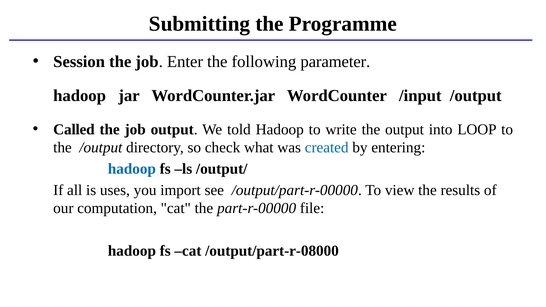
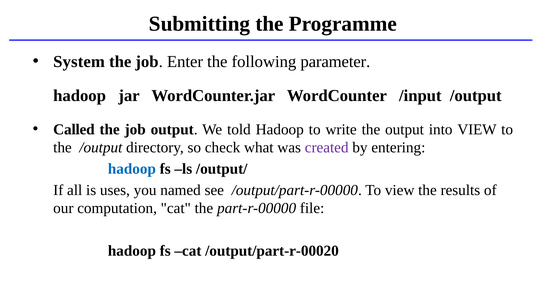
Session: Session -> System
into LOOP: LOOP -> VIEW
created colour: blue -> purple
import: import -> named
/output/part-r-08000: /output/part-r-08000 -> /output/part-r-00020
